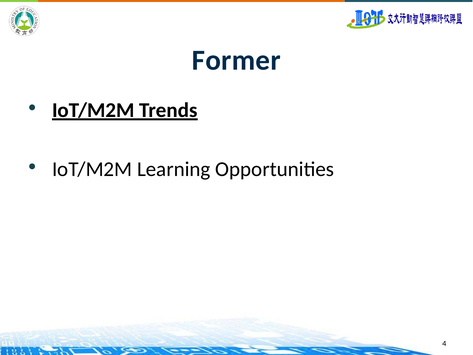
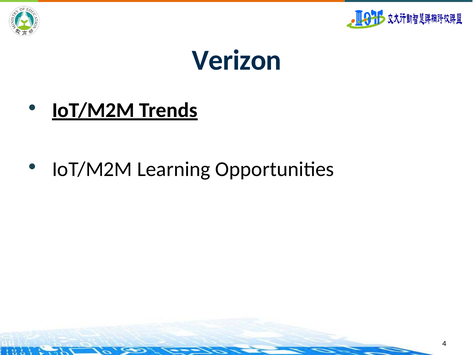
Former: Former -> Verizon
